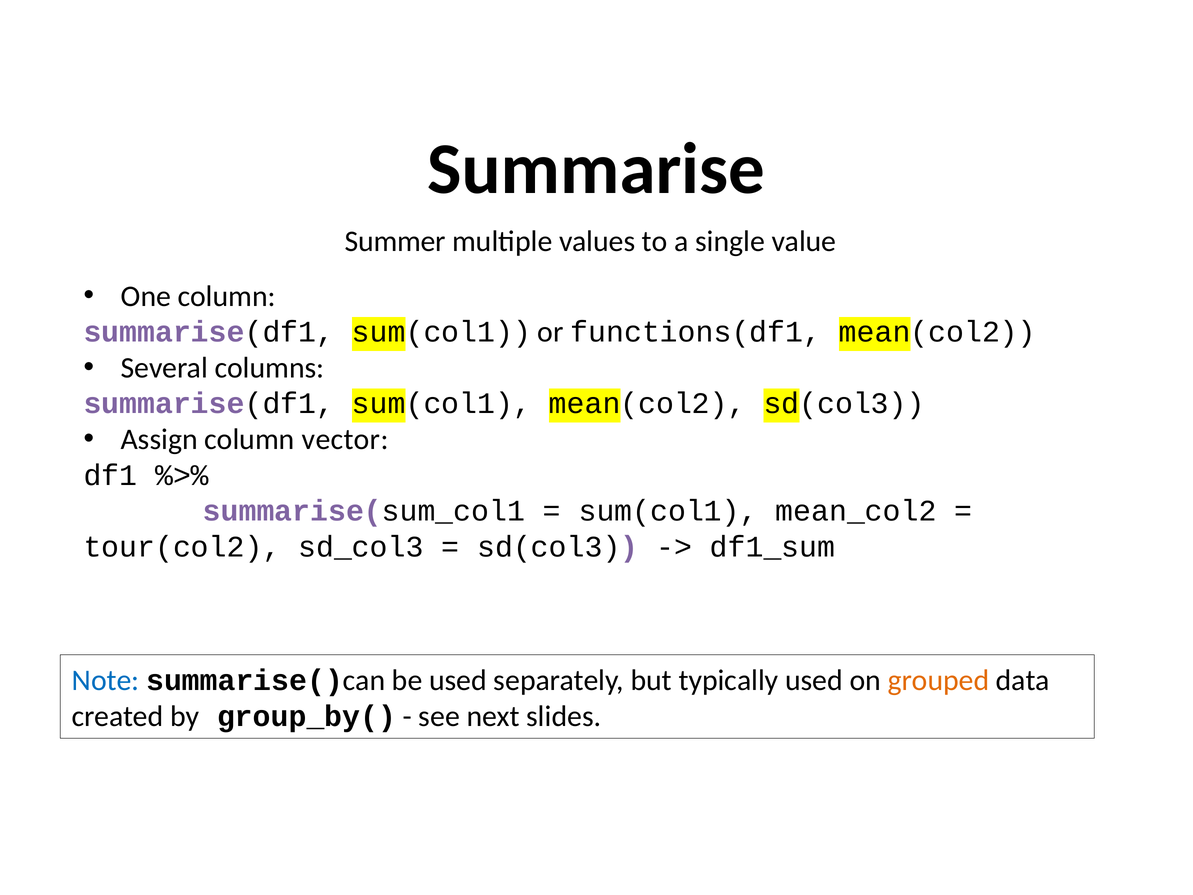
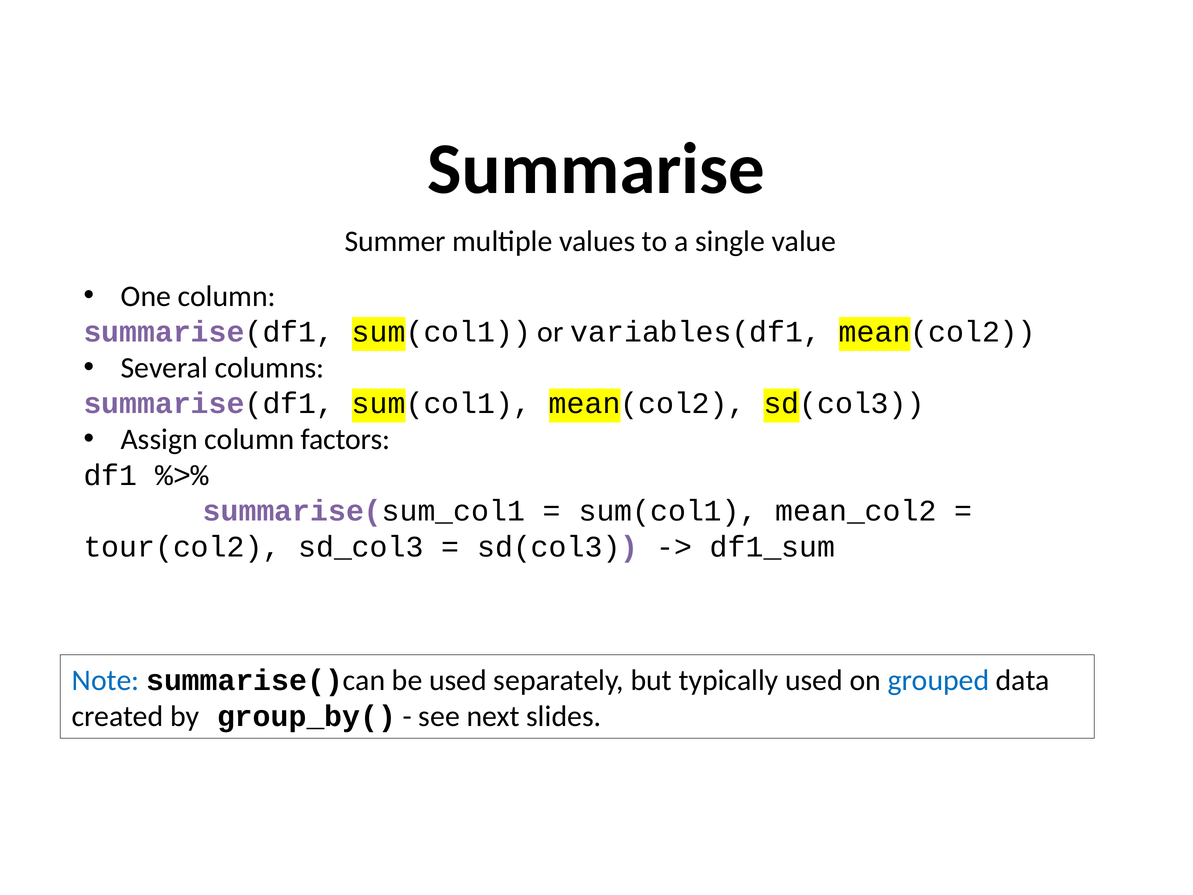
functions(df1: functions(df1 -> variables(df1
vector: vector -> factors
grouped colour: orange -> blue
